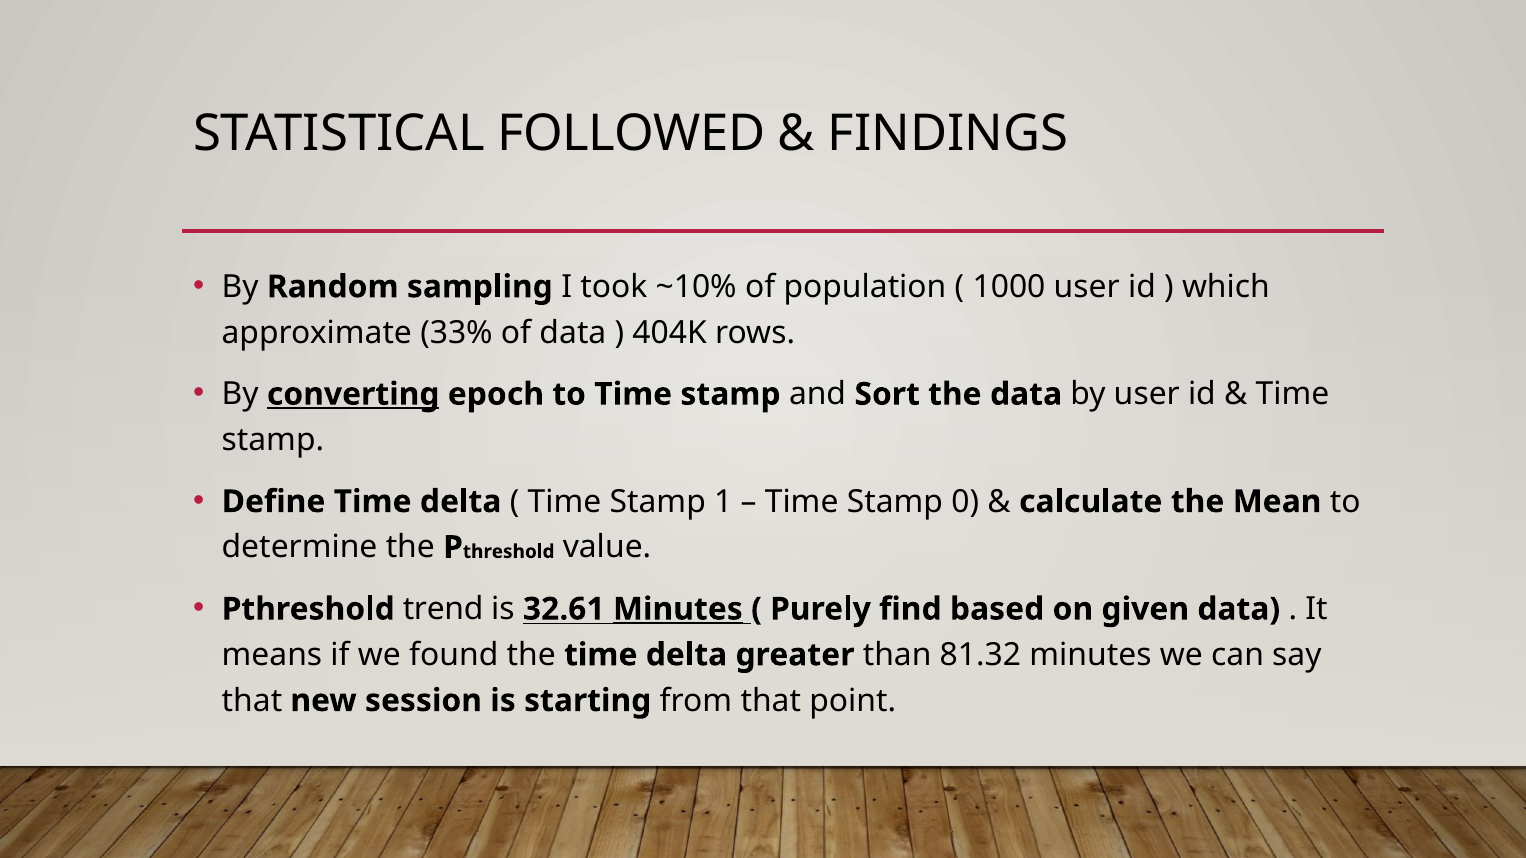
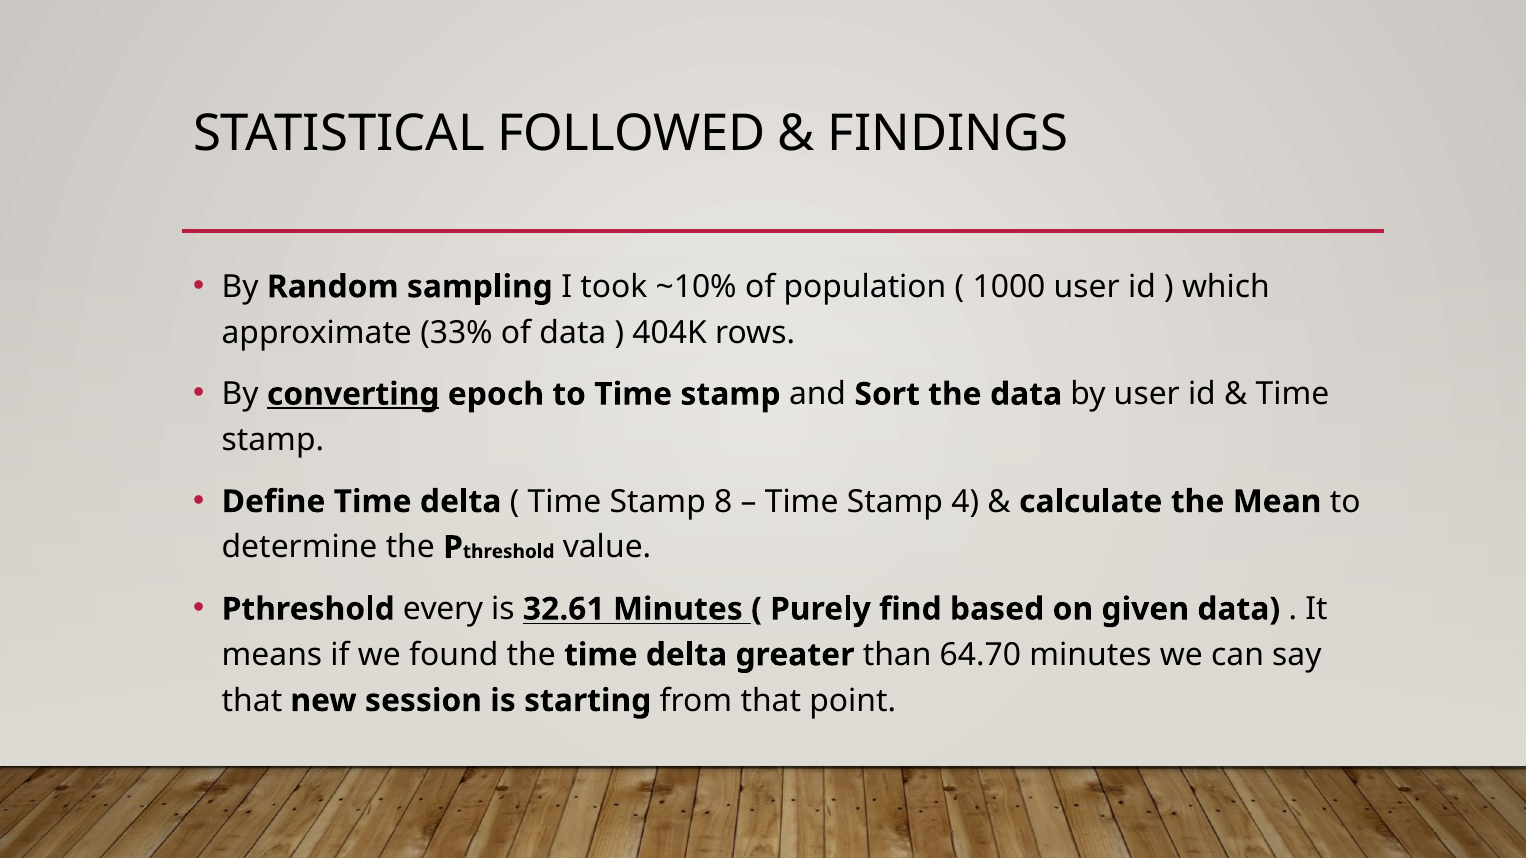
1: 1 -> 8
0: 0 -> 4
trend: trend -> every
Minutes at (678, 609) underline: present -> none
81.32: 81.32 -> 64.70
